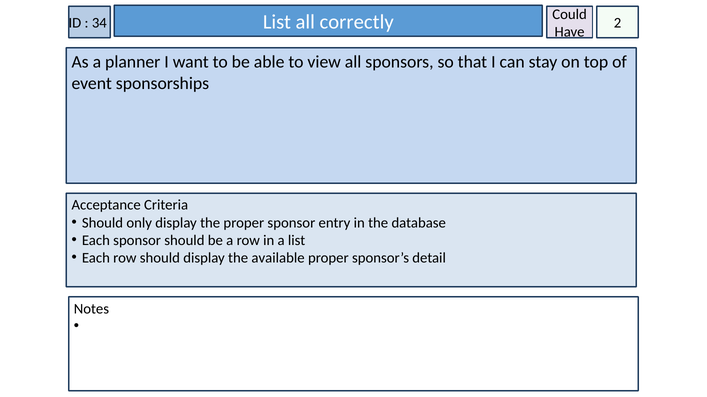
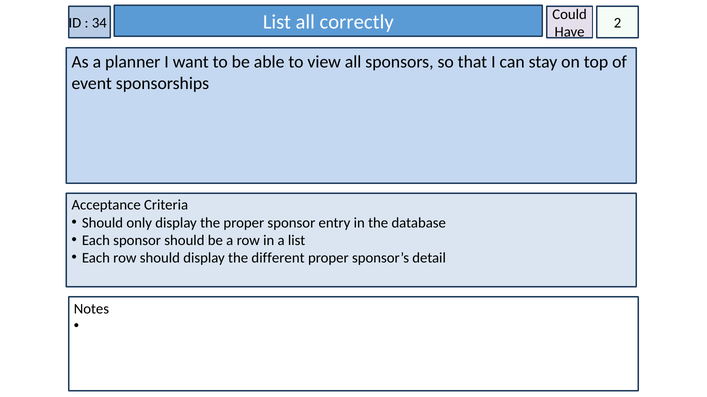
available: available -> different
